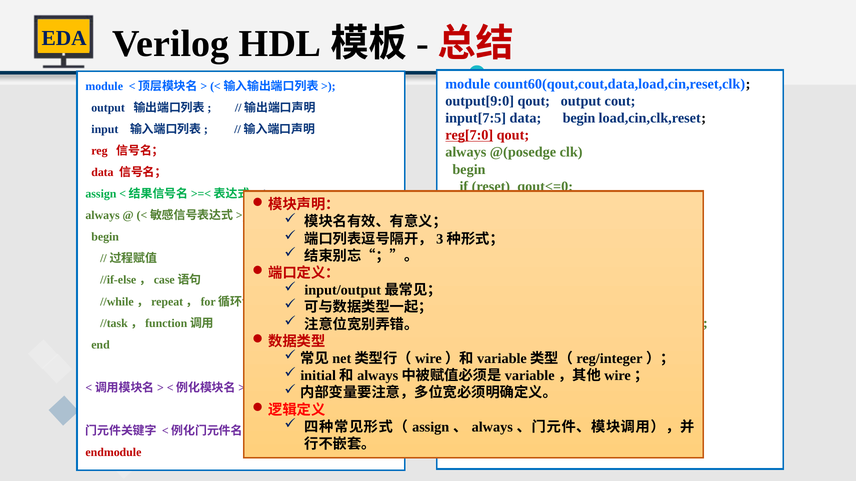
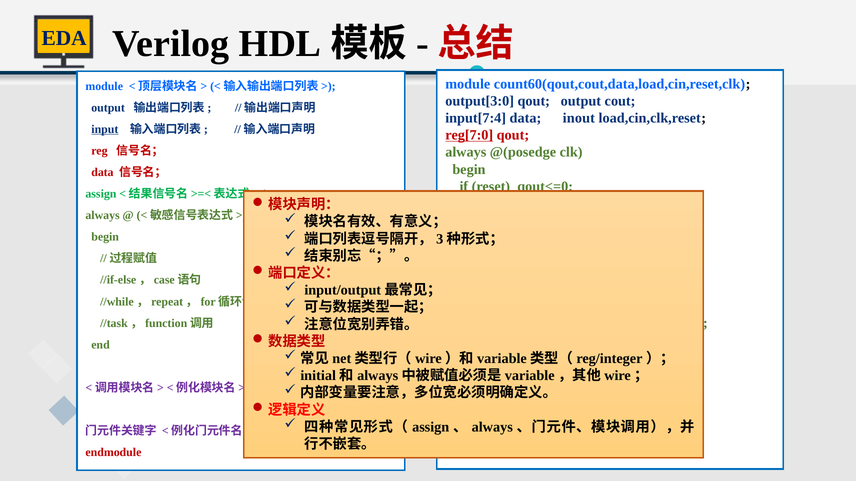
output[9:0: output[9:0 -> output[3:0
input[7:5: input[7:5 -> input[7:4
data begin: begin -> inout
input underline: none -> present
